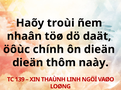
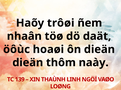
troùi: troùi -> trôøi
chính: chính -> hoaøi
